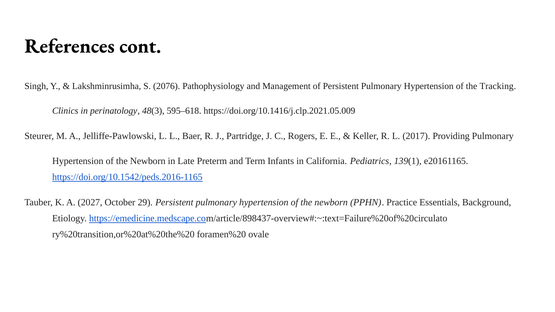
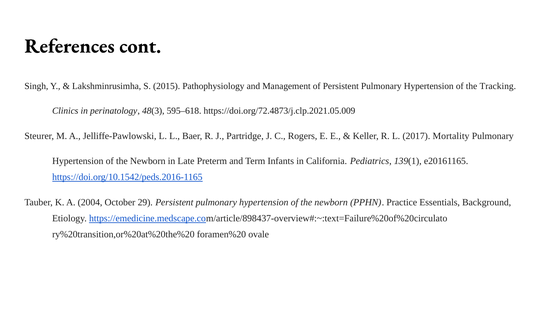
2076: 2076 -> 2015
https://doi.org/10.1416/j.clp.2021.05.009: https://doi.org/10.1416/j.clp.2021.05.009 -> https://doi.org/72.4873/j.clp.2021.05.009
Providing: Providing -> Mortality
2027: 2027 -> 2004
